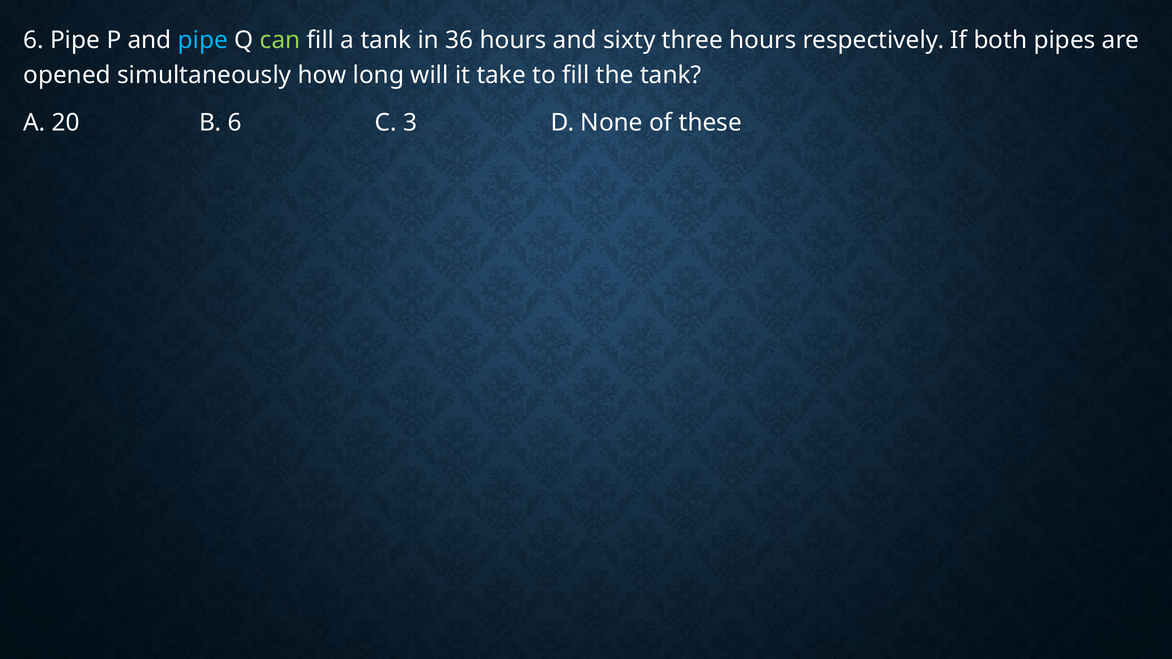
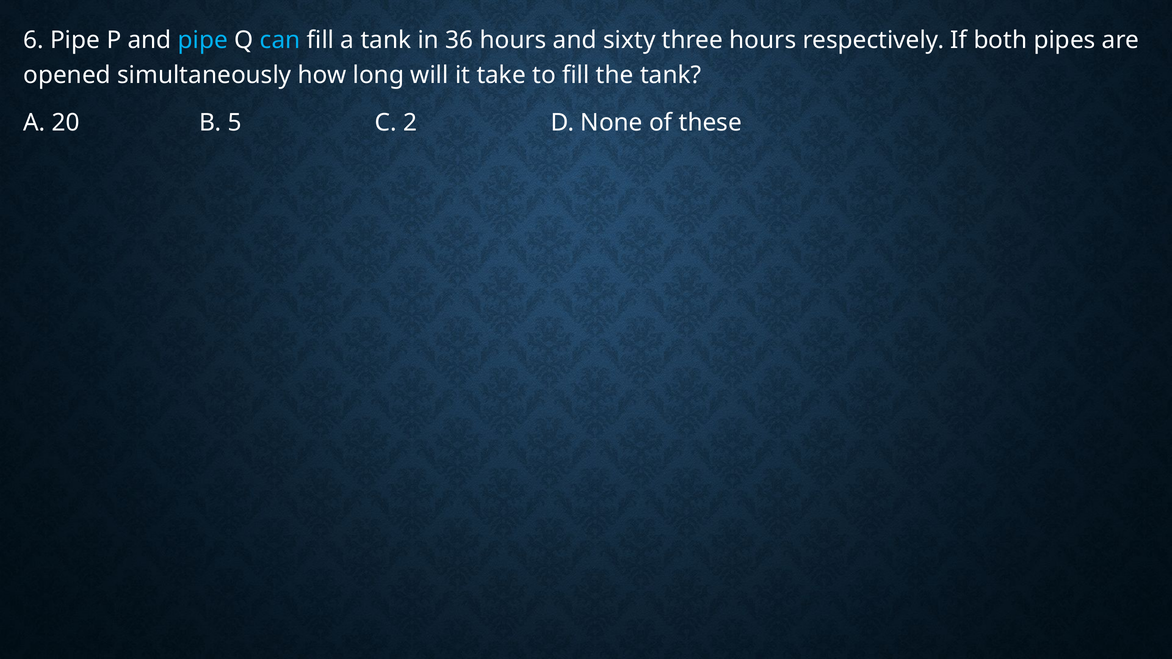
can colour: light green -> light blue
B 6: 6 -> 5
3: 3 -> 2
